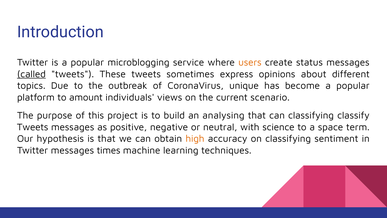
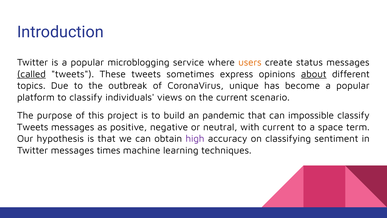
about underline: none -> present
to amount: amount -> classify
analysing: analysing -> pandemic
can classifying: classifying -> impossible
with science: science -> current
high colour: orange -> purple
